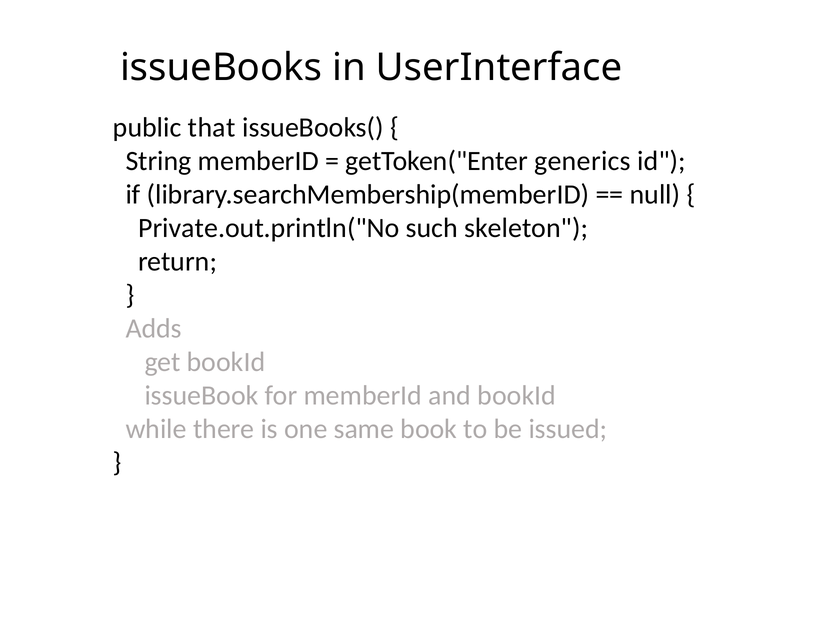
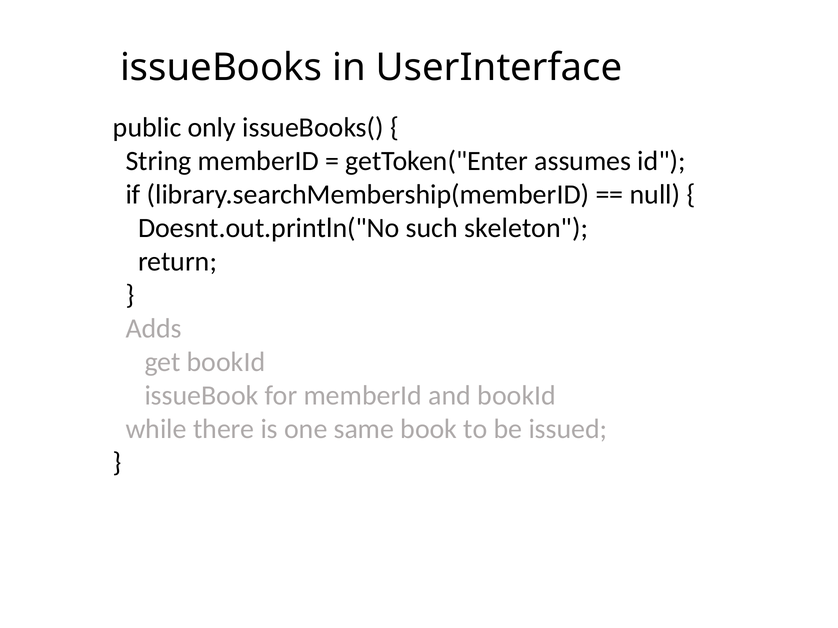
that: that -> only
generics: generics -> assumes
Private.out.println("No: Private.out.println("No -> Doesnt.out.println("No
